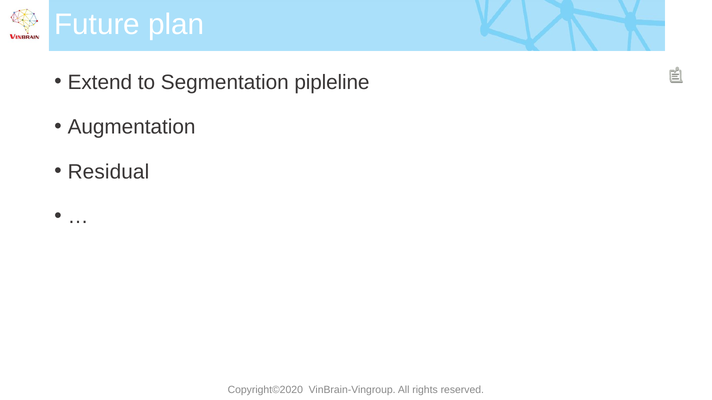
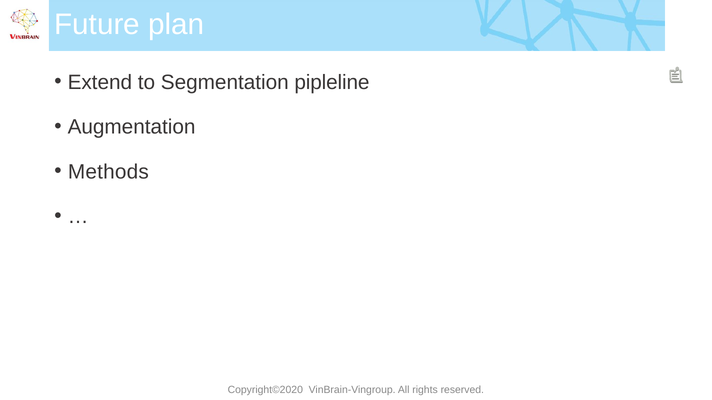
Residual: Residual -> Methods
